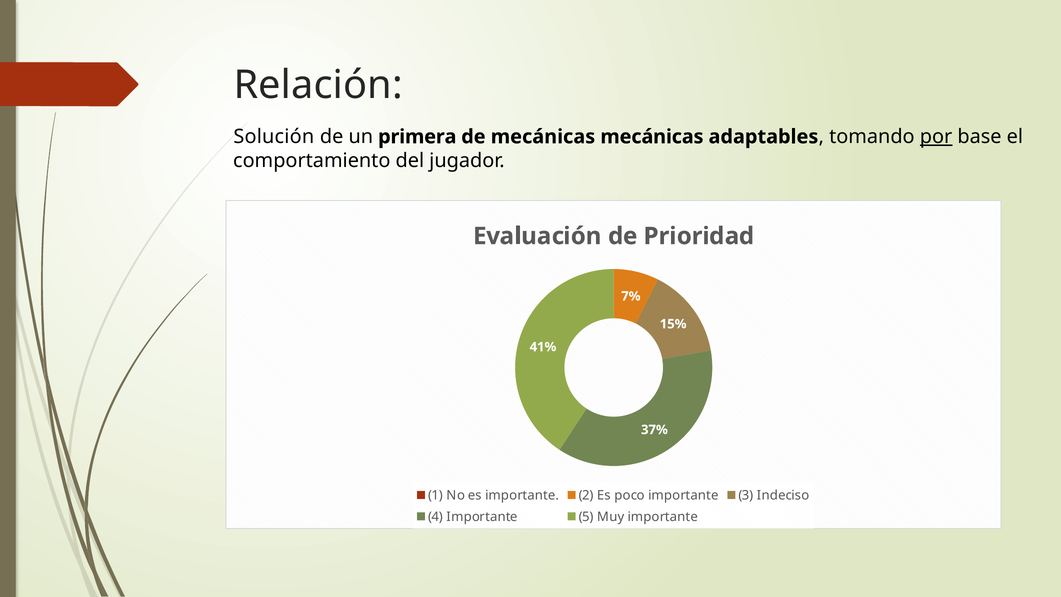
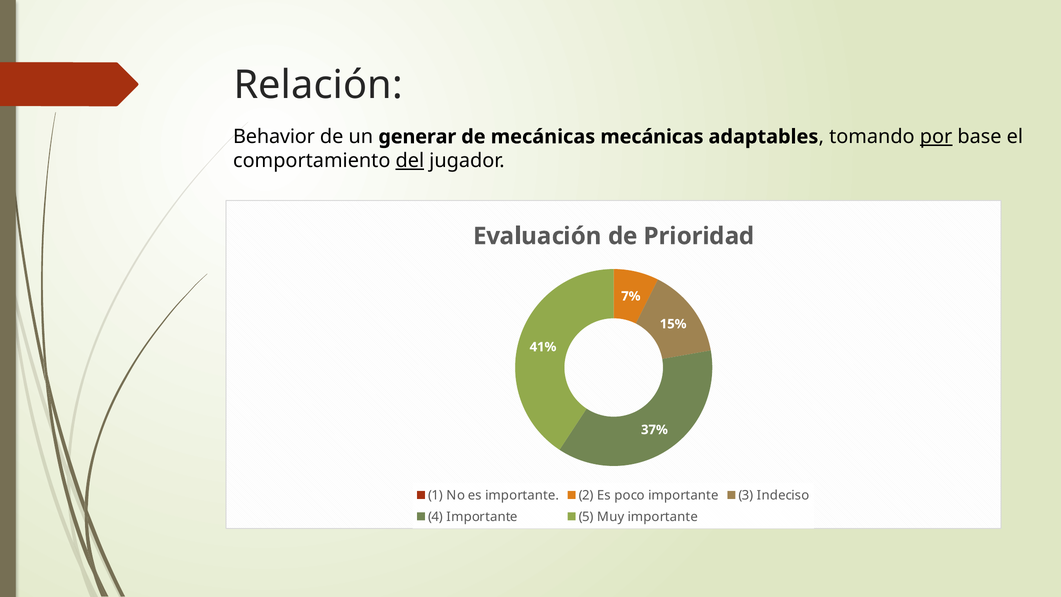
Solución: Solución -> Behavior
primera: primera -> generar
del underline: none -> present
